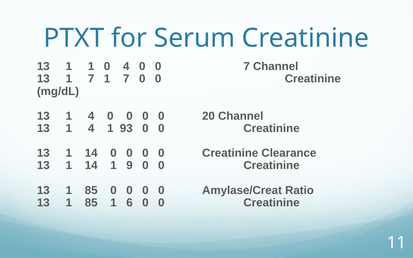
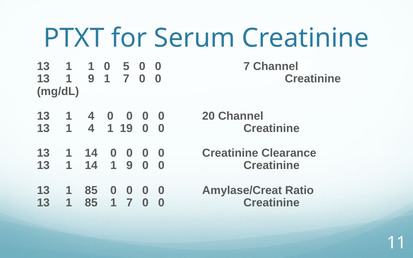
0 4: 4 -> 5
13 1 7: 7 -> 9
93: 93 -> 19
85 1 6: 6 -> 7
